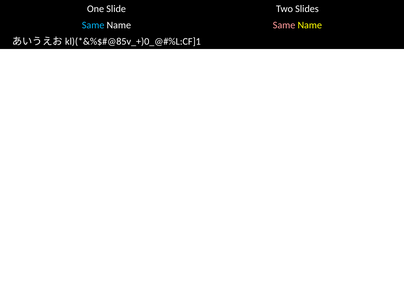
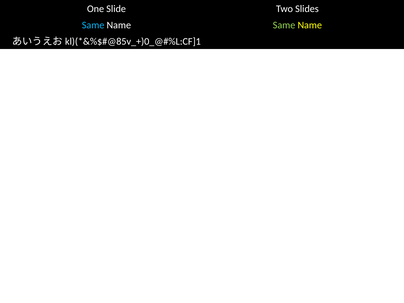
Same at (284, 25) colour: pink -> light green
